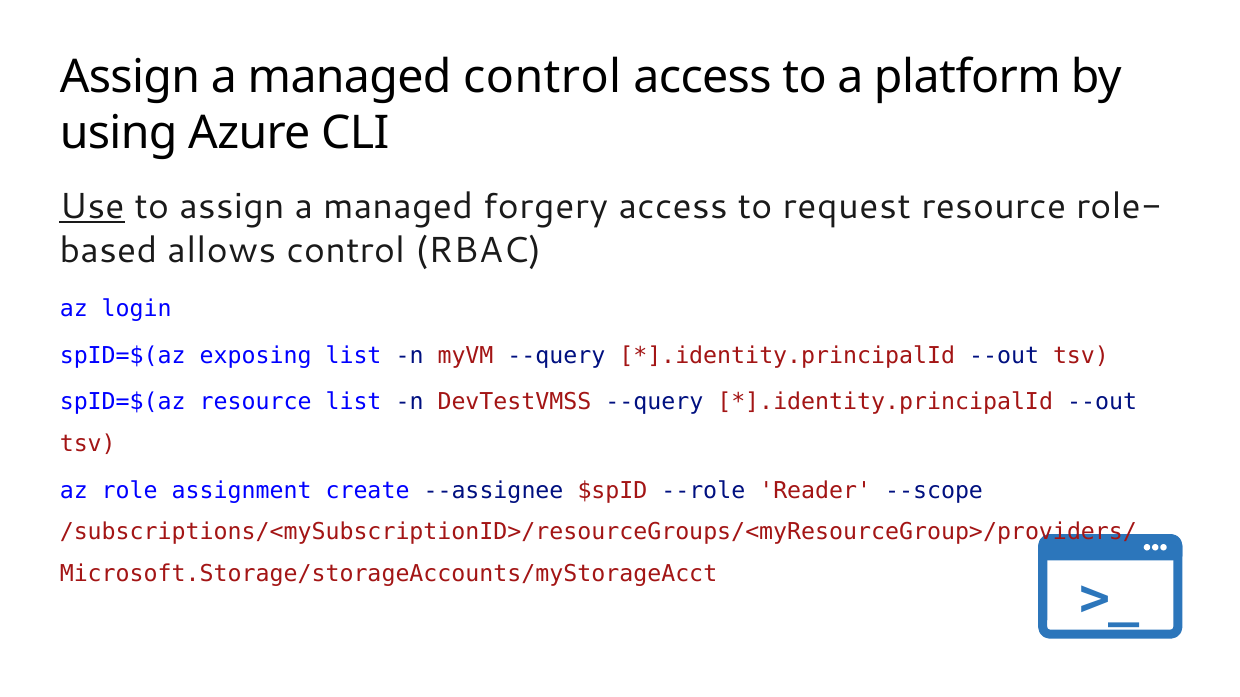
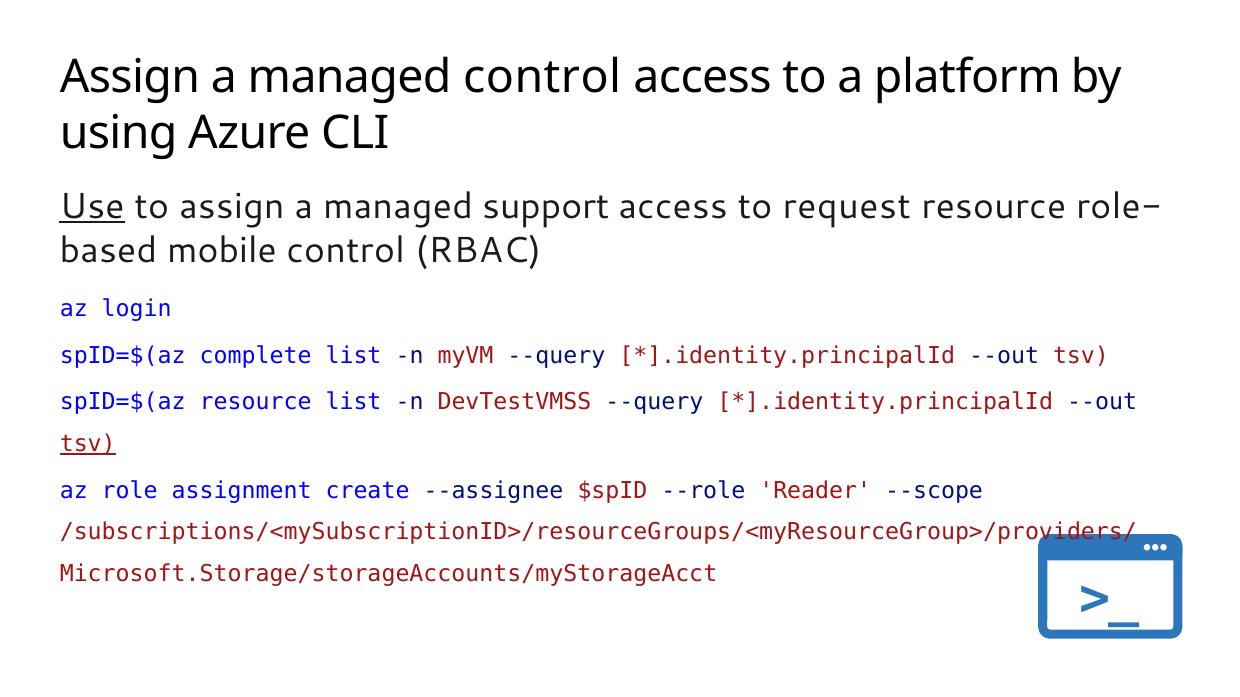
forgery: forgery -> support
allows: allows -> mobile
exposing: exposing -> complete
tsv at (88, 444) underline: none -> present
